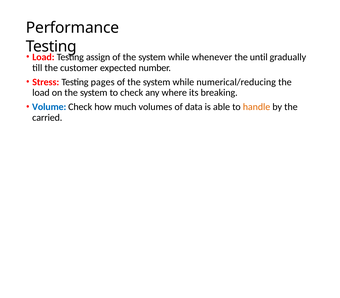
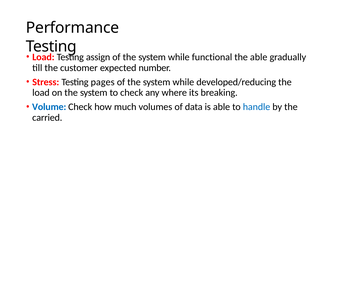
whenever: whenever -> functional
the until: until -> able
numerical/reducing: numerical/reducing -> developed/reducing
handle colour: orange -> blue
